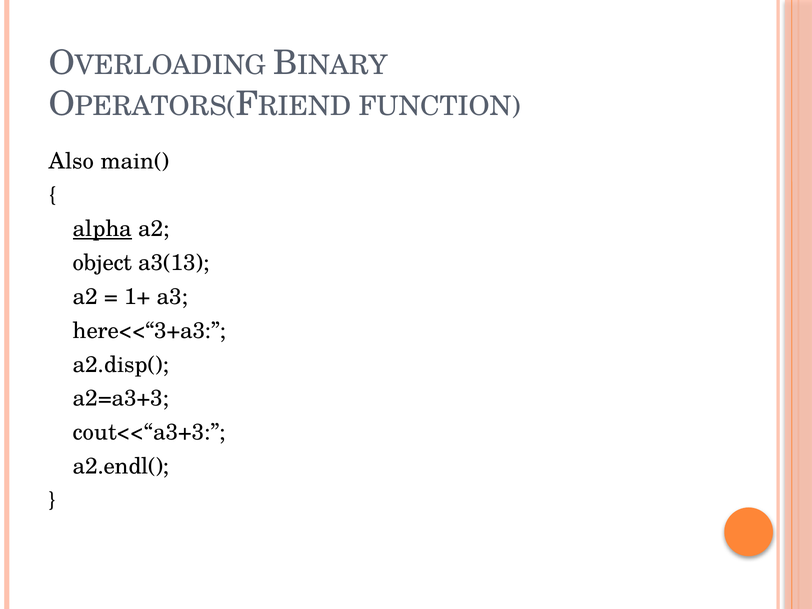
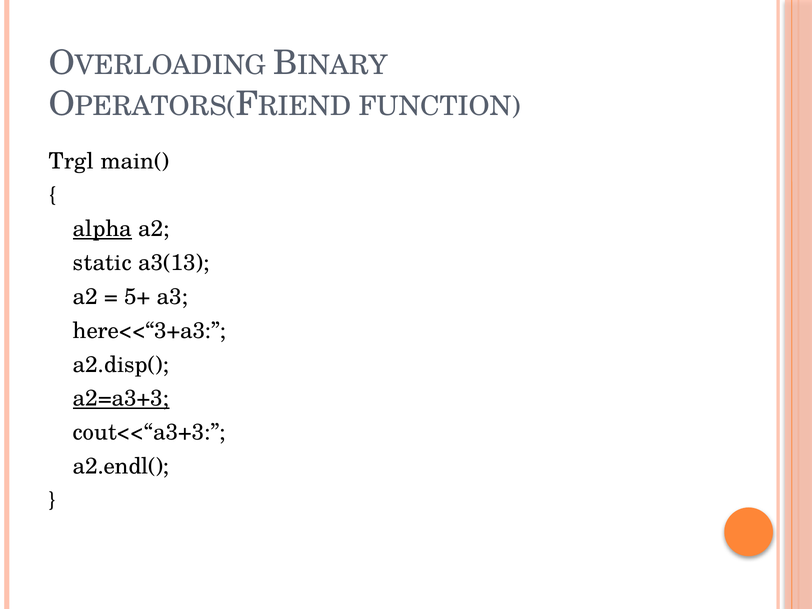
Also: Also -> Trgl
object: object -> static
1+: 1+ -> 5+
a2=a3+3 underline: none -> present
